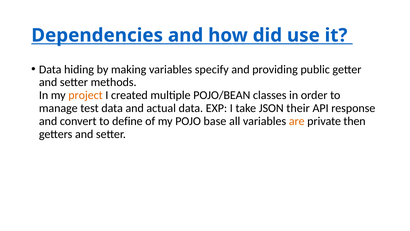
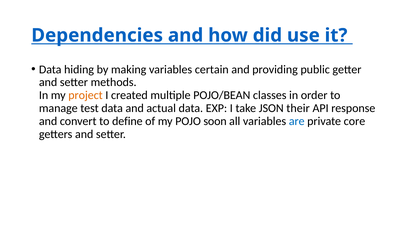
specify: specify -> certain
base: base -> soon
are colour: orange -> blue
then: then -> core
